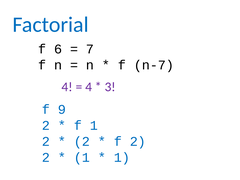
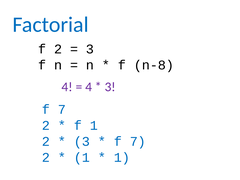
f 6: 6 -> 2
7 at (90, 49): 7 -> 3
n-7: n-7 -> n-8
9 at (62, 110): 9 -> 7
2 at (82, 142): 2 -> 3
2 at (138, 142): 2 -> 7
